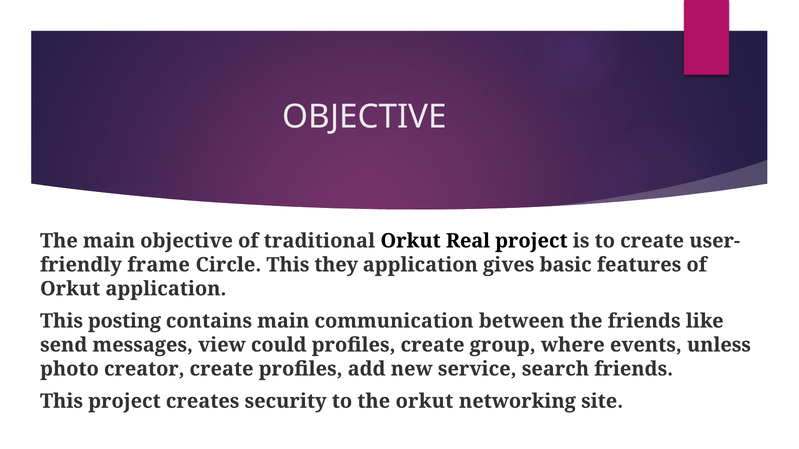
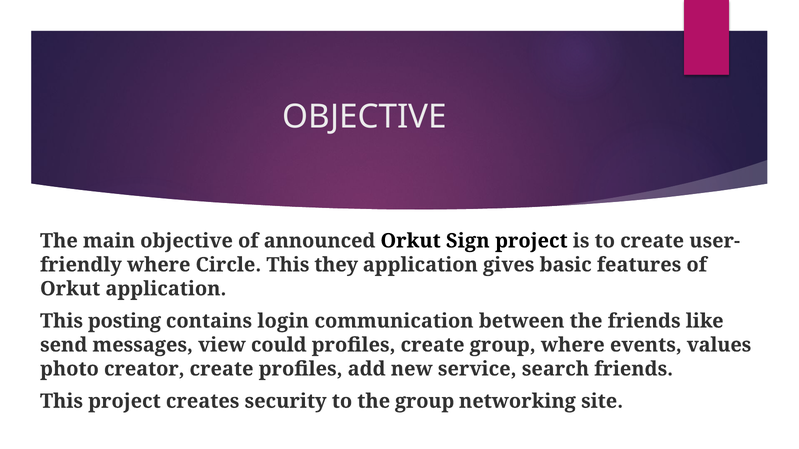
traditional: traditional -> announced
Real: Real -> Sign
frame at (159, 265): frame -> where
contains main: main -> login
unless: unless -> values
the orkut: orkut -> group
